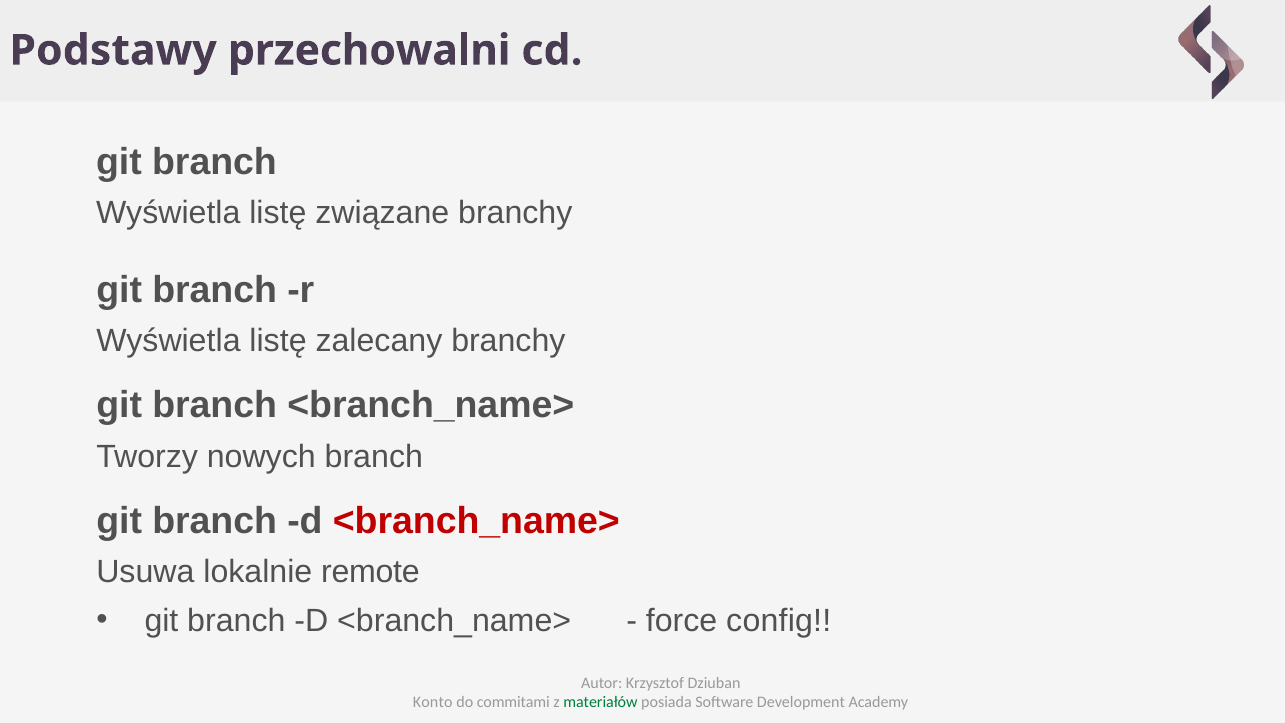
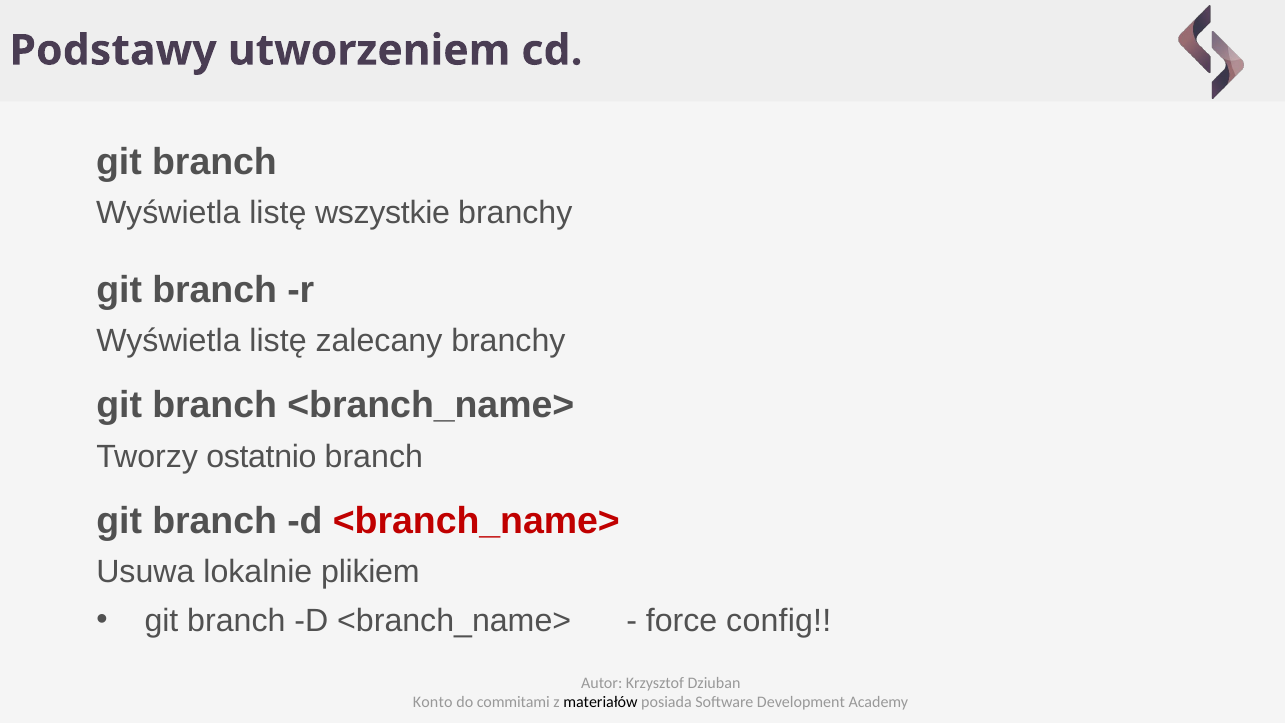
przechowalni: przechowalni -> utworzeniem
związane: związane -> wszystkie
nowych: nowych -> ostatnio
remote: remote -> plikiem
materiałów colour: green -> black
